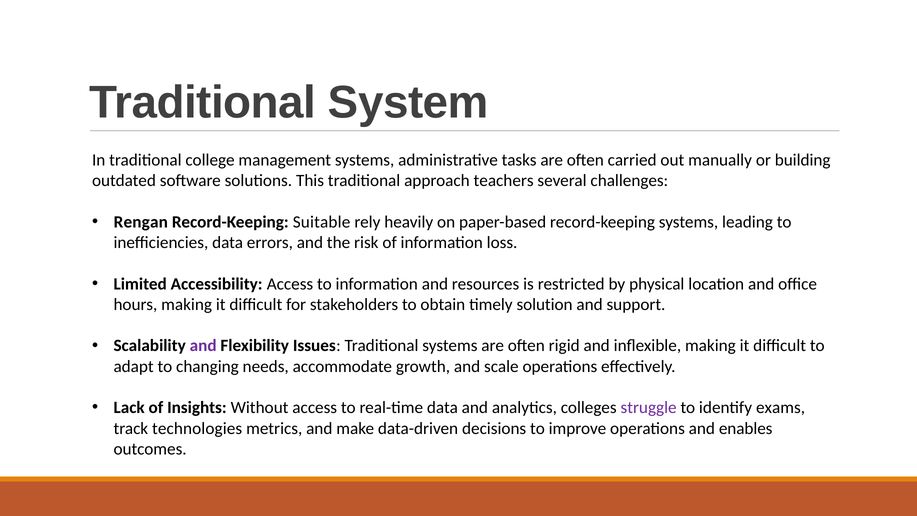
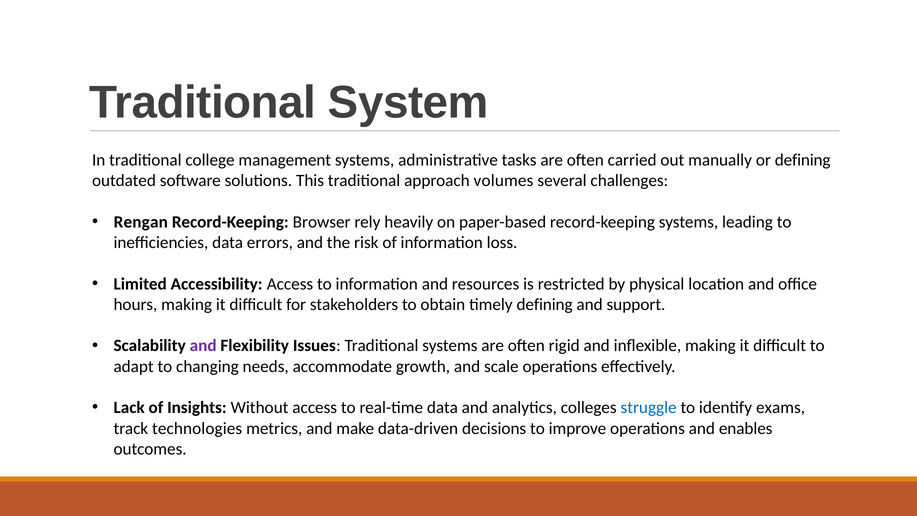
or building: building -> defining
teachers: teachers -> volumes
Suitable: Suitable -> Browser
timely solution: solution -> defining
struggle colour: purple -> blue
